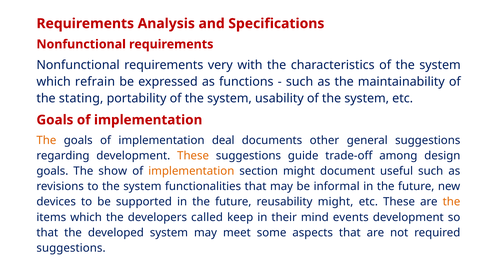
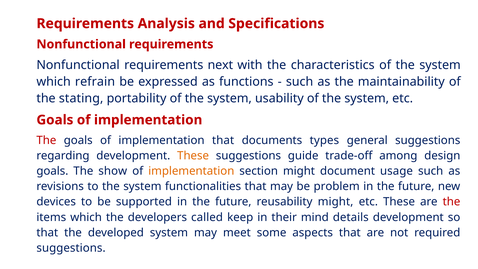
very: very -> next
The at (46, 140) colour: orange -> red
implementation deal: deal -> that
other: other -> types
useful: useful -> usage
informal: informal -> problem
the at (452, 202) colour: orange -> red
events: events -> details
